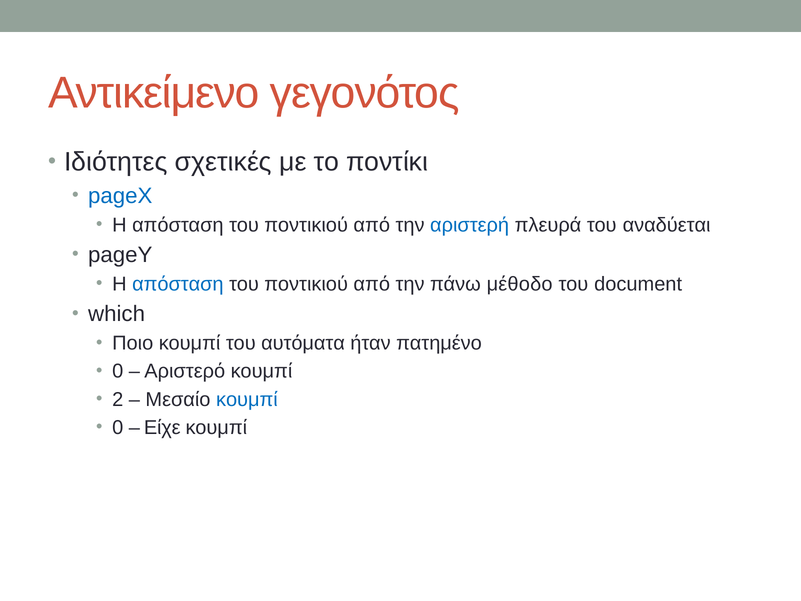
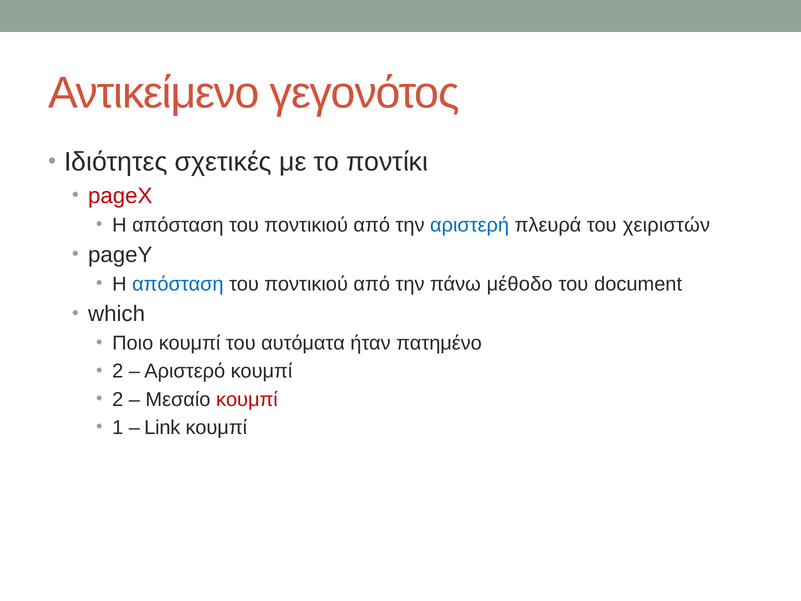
pageX colour: blue -> red
αναδύεται: αναδύεται -> χειριστών
0 at (118, 371): 0 -> 2
κουμπί at (247, 399) colour: blue -> red
0 at (118, 427): 0 -> 1
Είχε: Είχε -> Link
